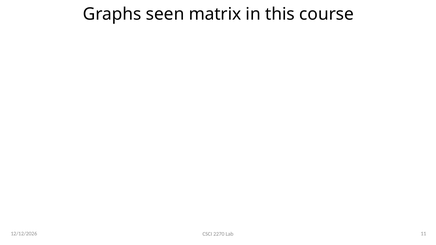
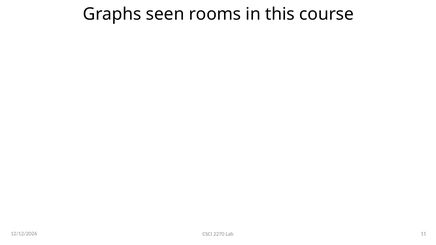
matrix: matrix -> rooms
